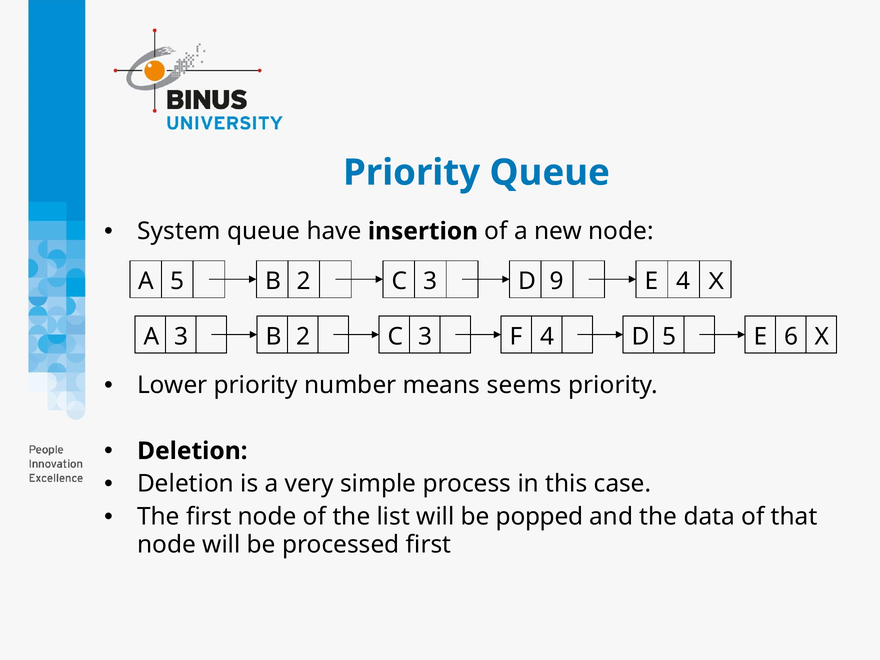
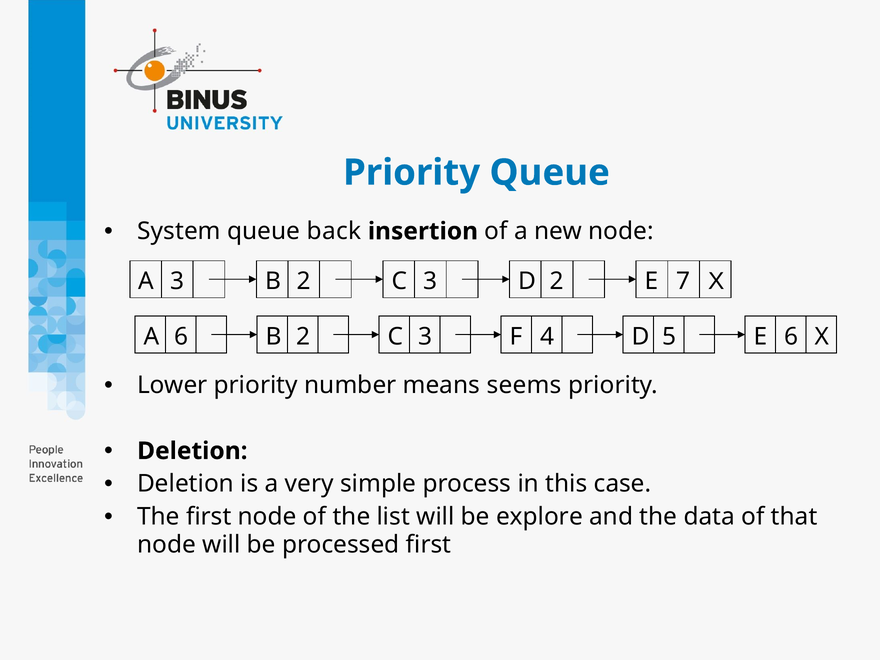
have: have -> back
A 5: 5 -> 3
D 9: 9 -> 2
E 4: 4 -> 7
A 3: 3 -> 6
popped: popped -> explore
